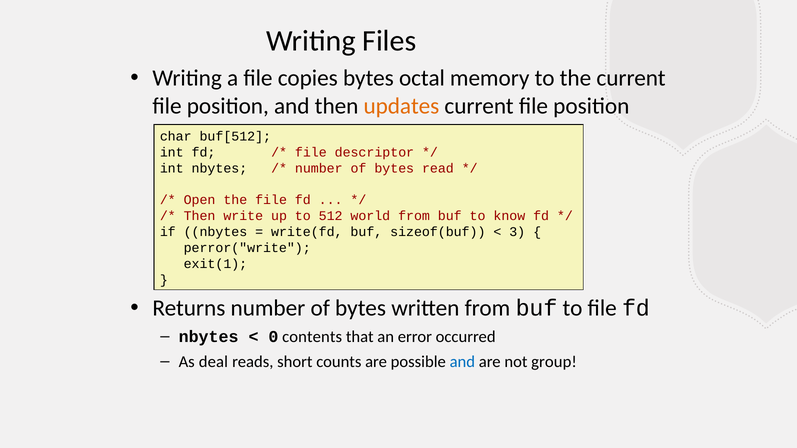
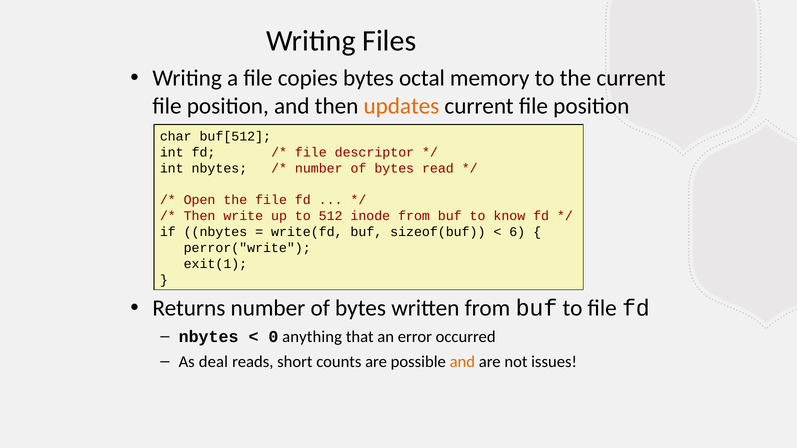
world: world -> inode
3: 3 -> 6
contents: contents -> anything
and at (462, 362) colour: blue -> orange
group: group -> issues
